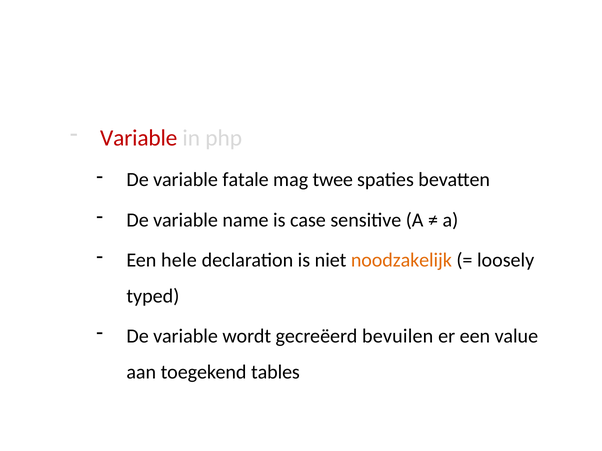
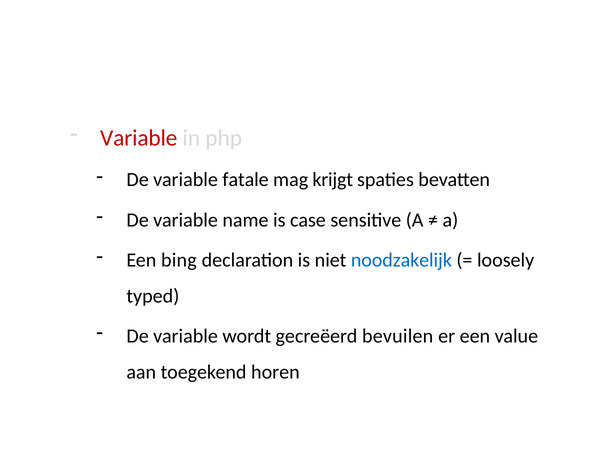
twee: twee -> krijgt
hele: hele -> bing
noodzakelijk colour: orange -> blue
tables: tables -> horen
